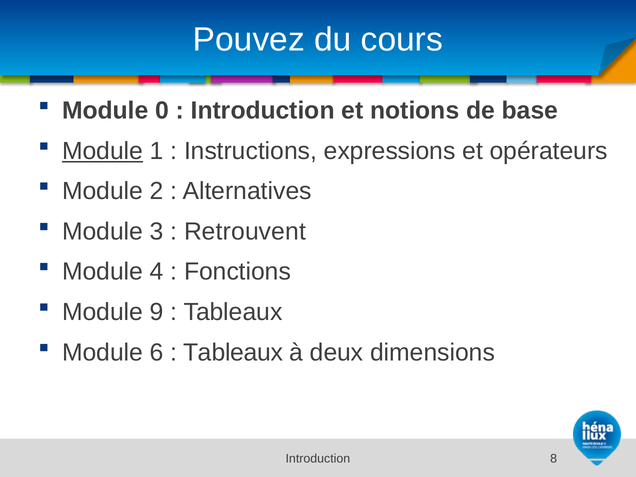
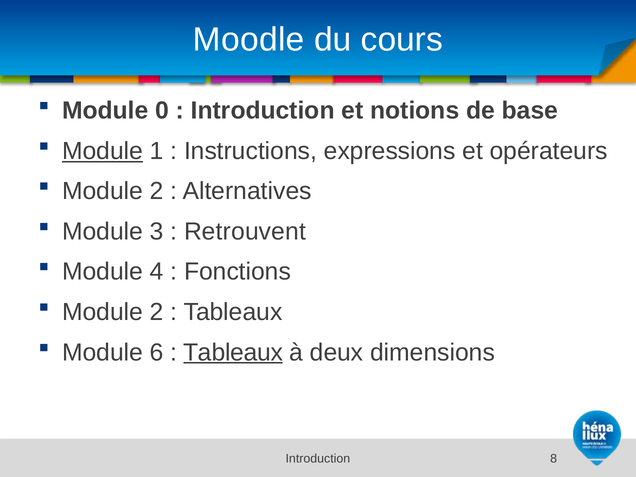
Pouvez: Pouvez -> Moodle
9 at (157, 312): 9 -> 2
Tableaux at (233, 352) underline: none -> present
